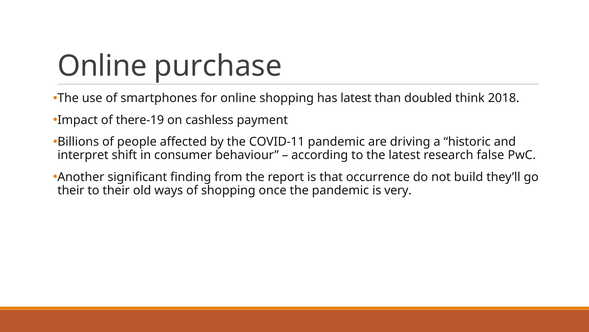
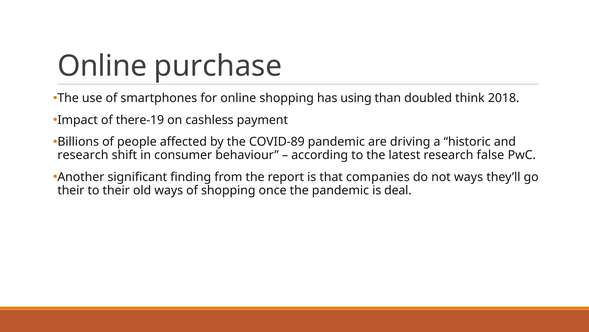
has latest: latest -> using
COVID-11: COVID-11 -> COVID-89
interpret at (83, 155): interpret -> research
occurrence: occurrence -> companies
not build: build -> ways
very: very -> deal
